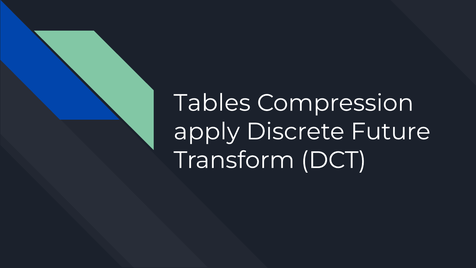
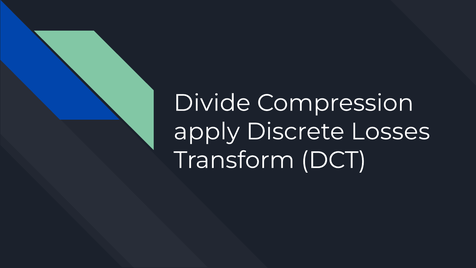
Tables: Tables -> Divide
Future: Future -> Losses
